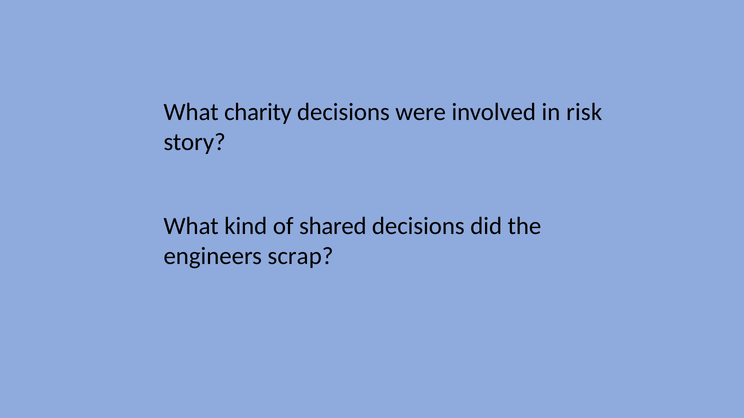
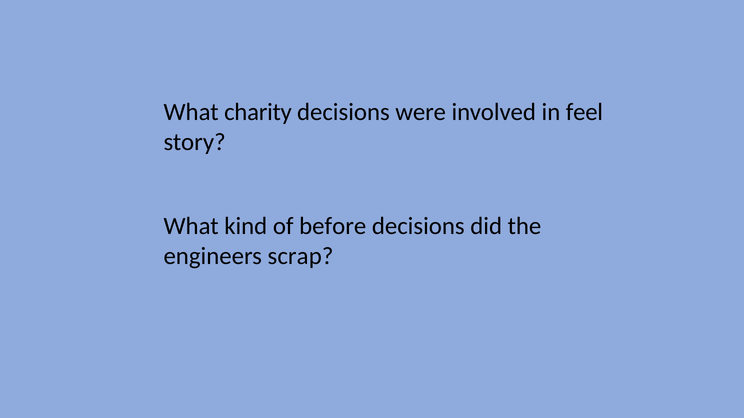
risk: risk -> feel
shared: shared -> before
